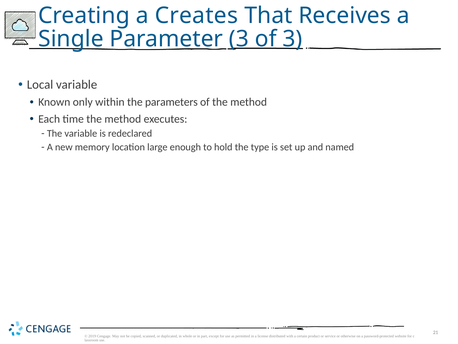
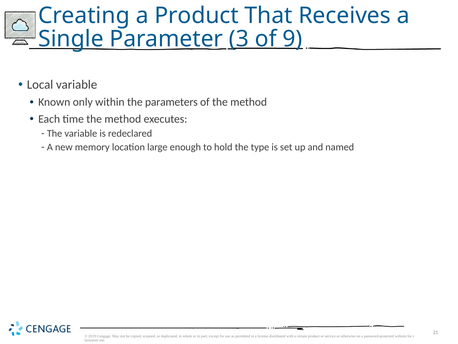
a Creates: Creates -> Product
of 3: 3 -> 9
